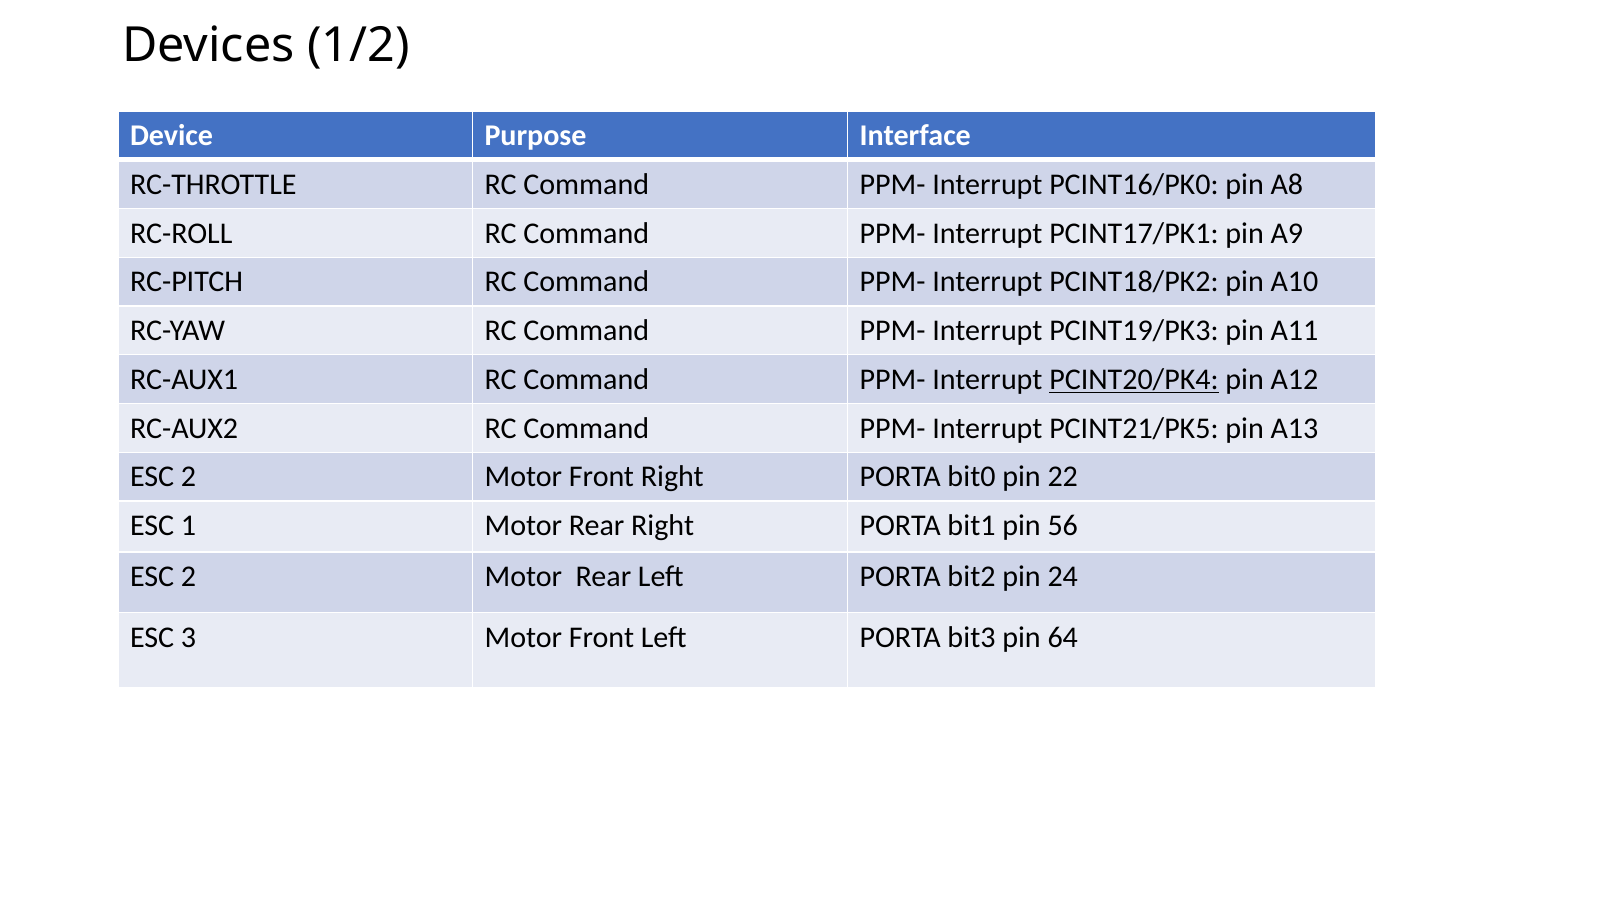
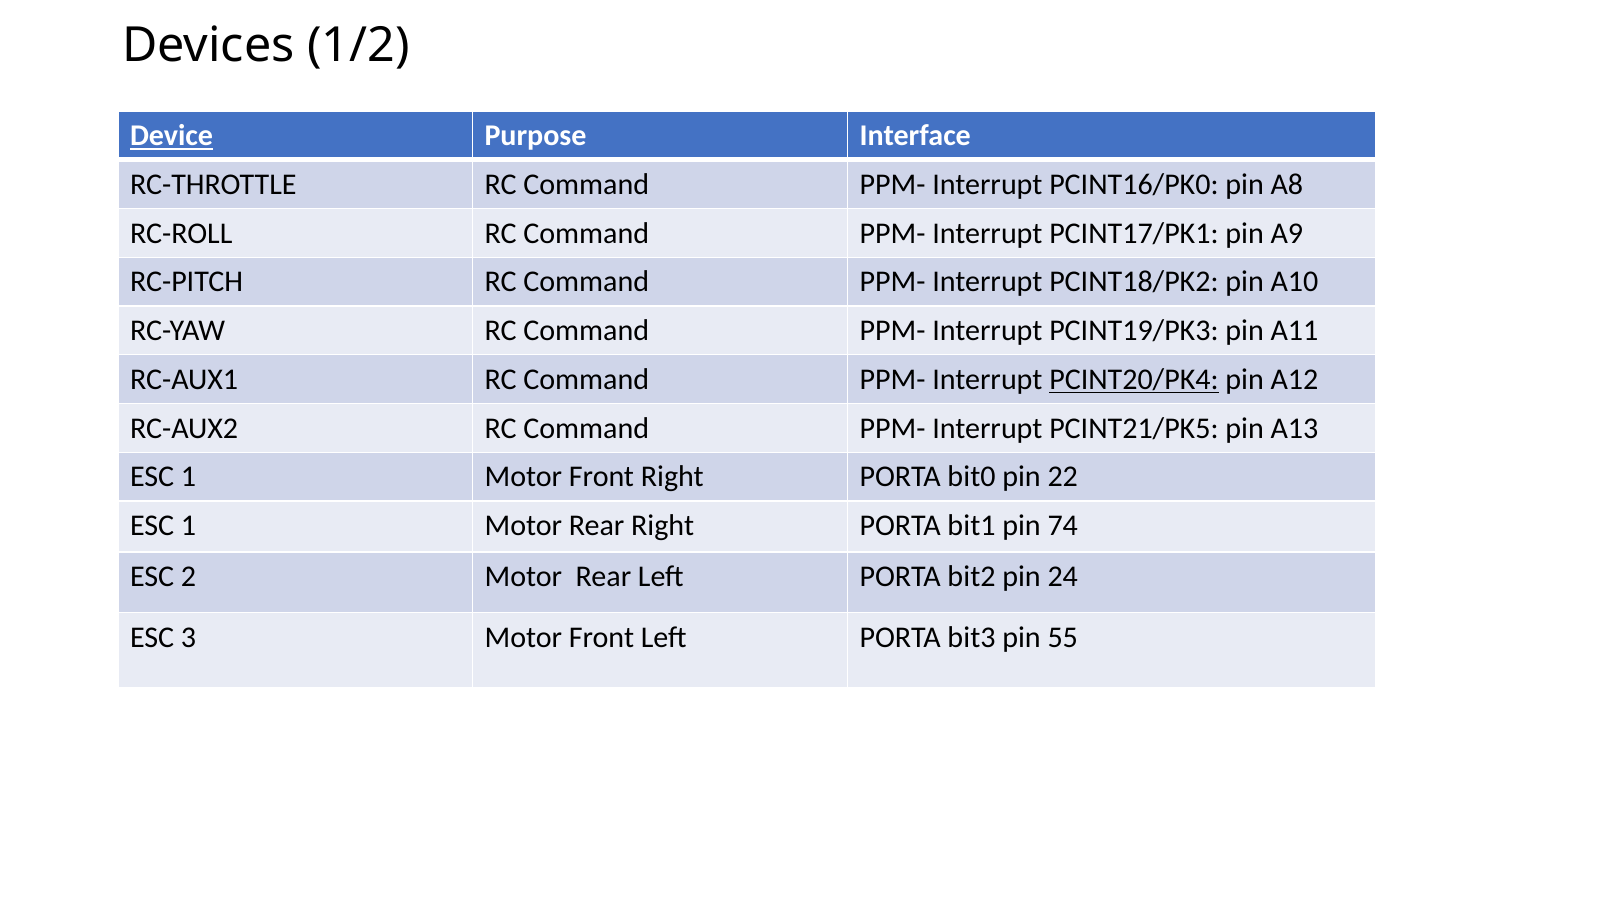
Device underline: none -> present
2 at (188, 477): 2 -> 1
56: 56 -> 74
64: 64 -> 55
